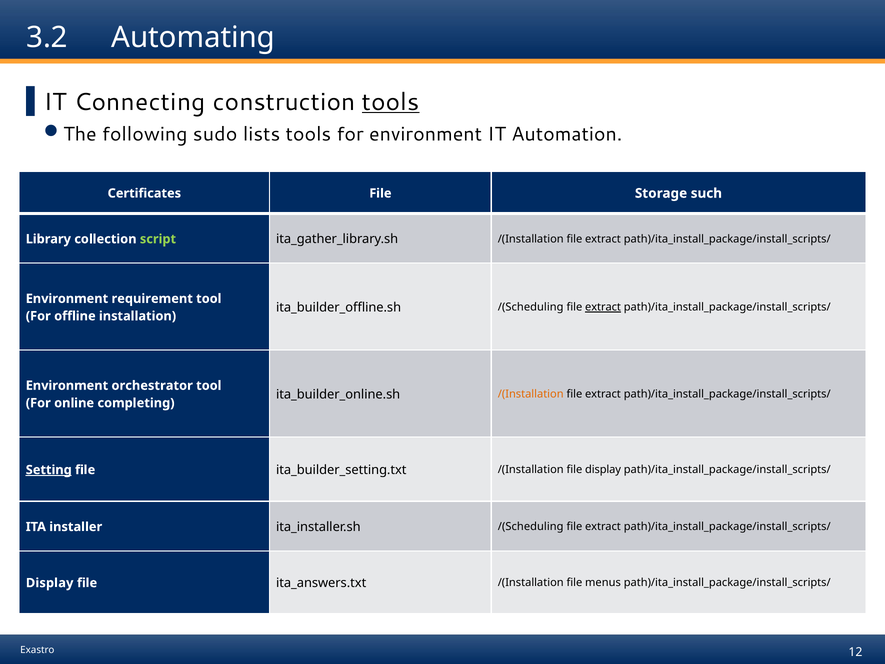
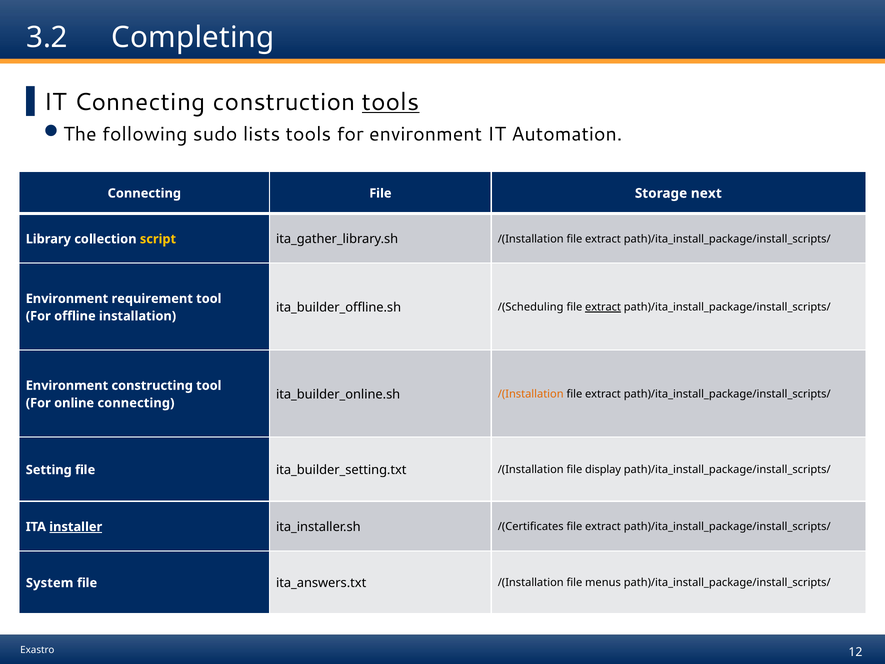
Automating: Automating -> Completing
Certificates at (144, 193): Certificates -> Connecting
such: such -> next
script colour: light green -> yellow
orchestrator: orchestrator -> constructing
online completing: completing -> connecting
Setting underline: present -> none
installer underline: none -> present
/(Scheduling at (531, 527): /(Scheduling -> /(Certificates
Display at (50, 583): Display -> System
